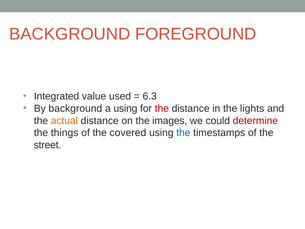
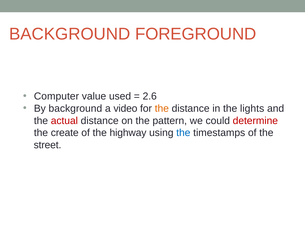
Integrated: Integrated -> Computer
6.3: 6.3 -> 2.6
a using: using -> video
the at (162, 108) colour: red -> orange
actual colour: orange -> red
images: images -> pattern
things: things -> create
covered: covered -> highway
